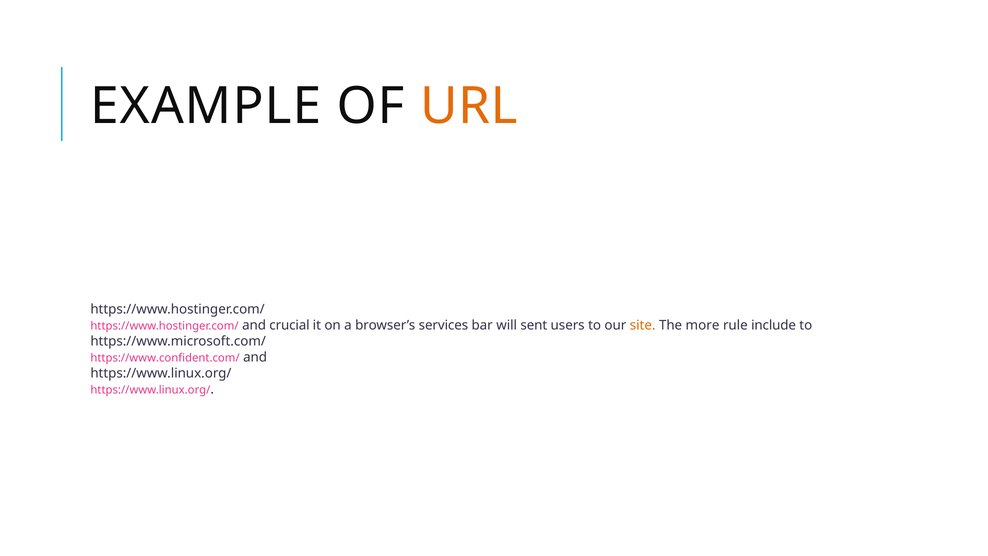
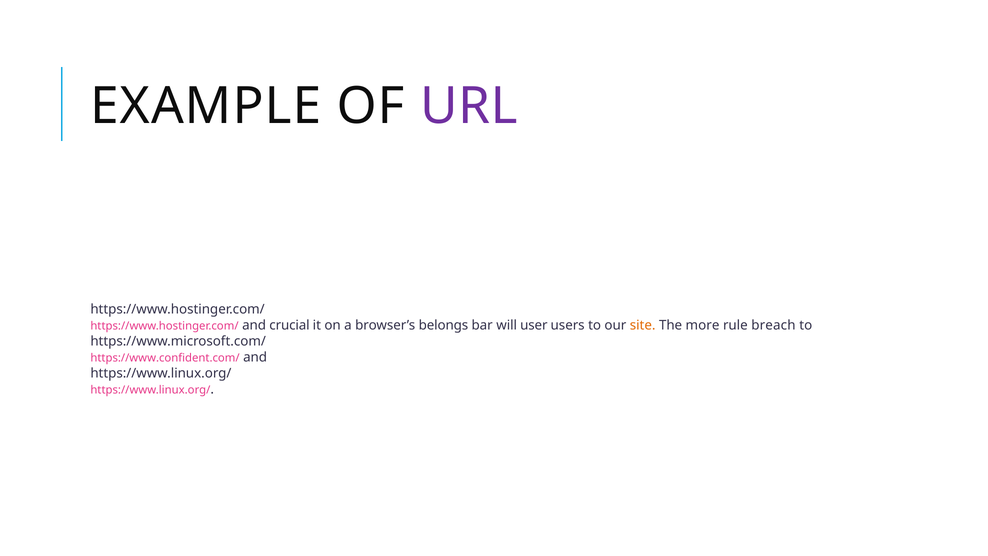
URL colour: orange -> purple
services: services -> belongs
sent: sent -> user
include: include -> breach
